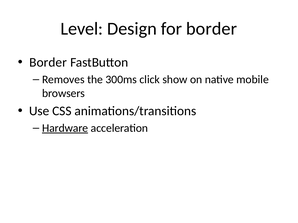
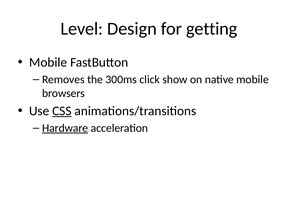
for border: border -> getting
Border at (48, 63): Border -> Mobile
CSS underline: none -> present
